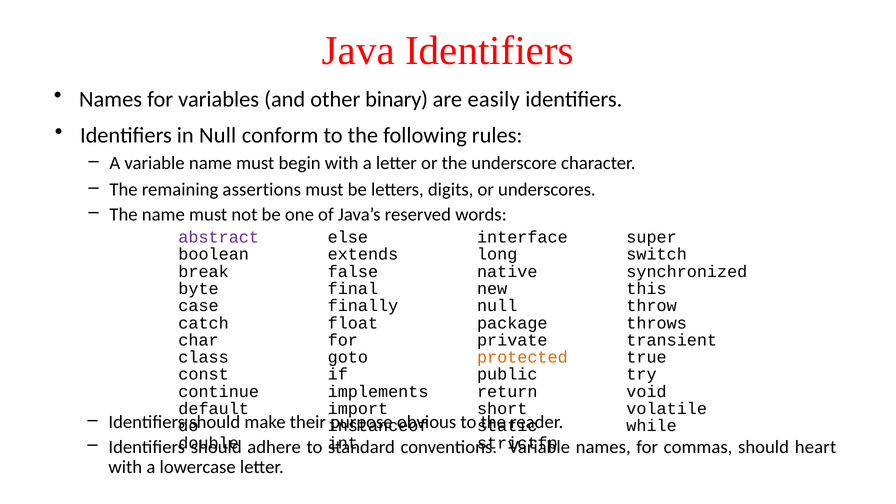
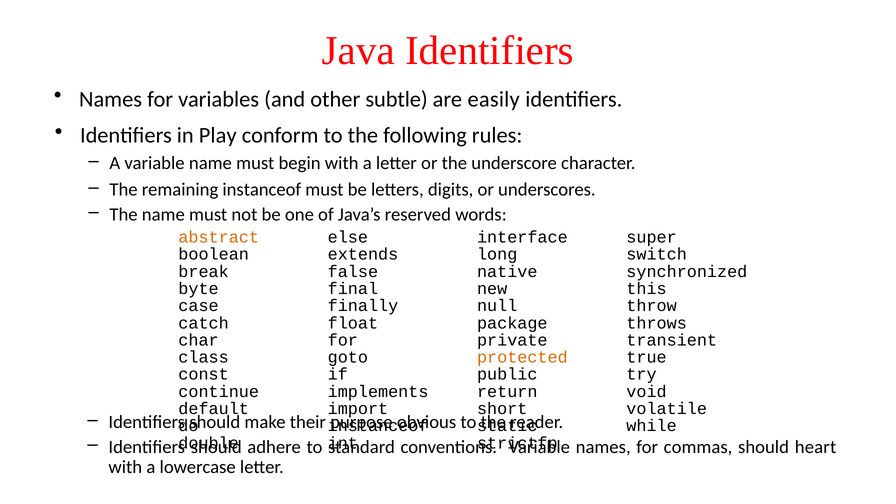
binary: binary -> subtle
in Null: Null -> Play
remaining assertions: assertions -> instanceof
abstract colour: purple -> orange
